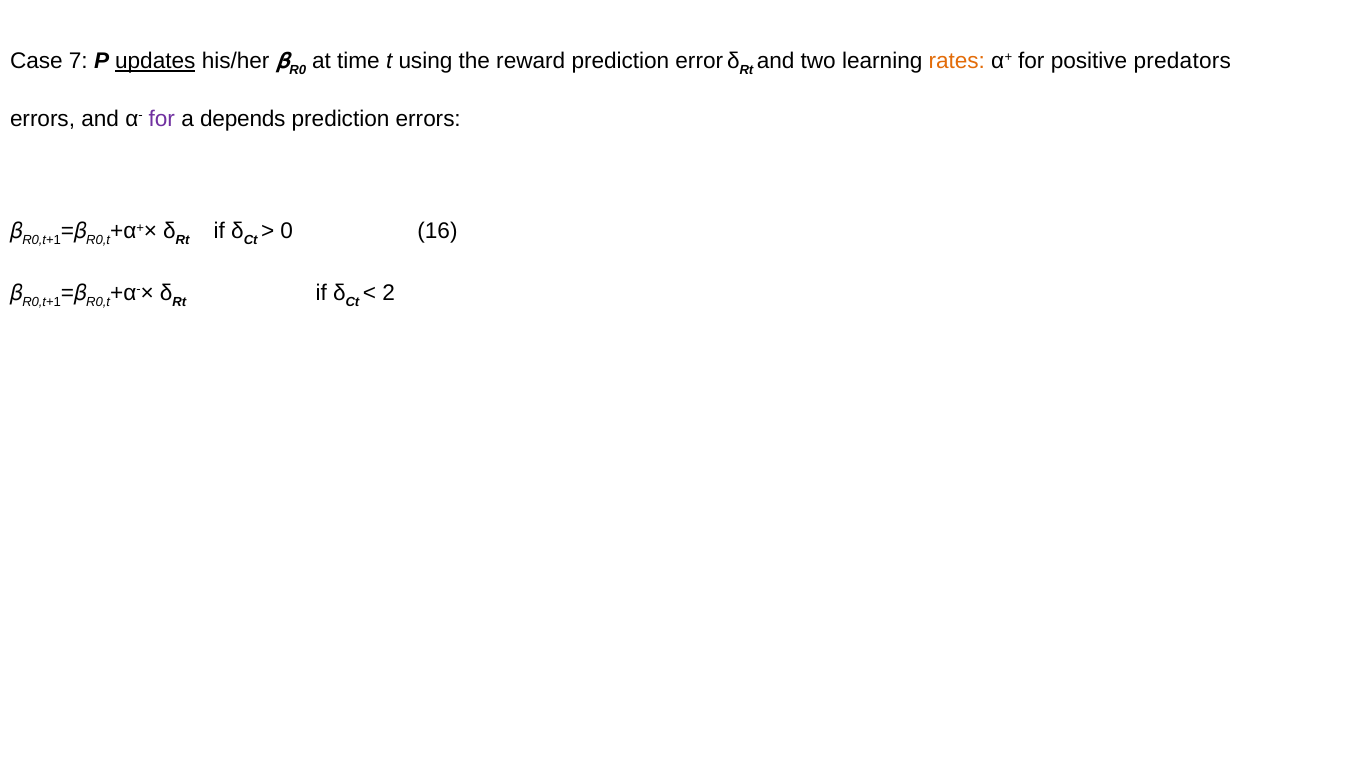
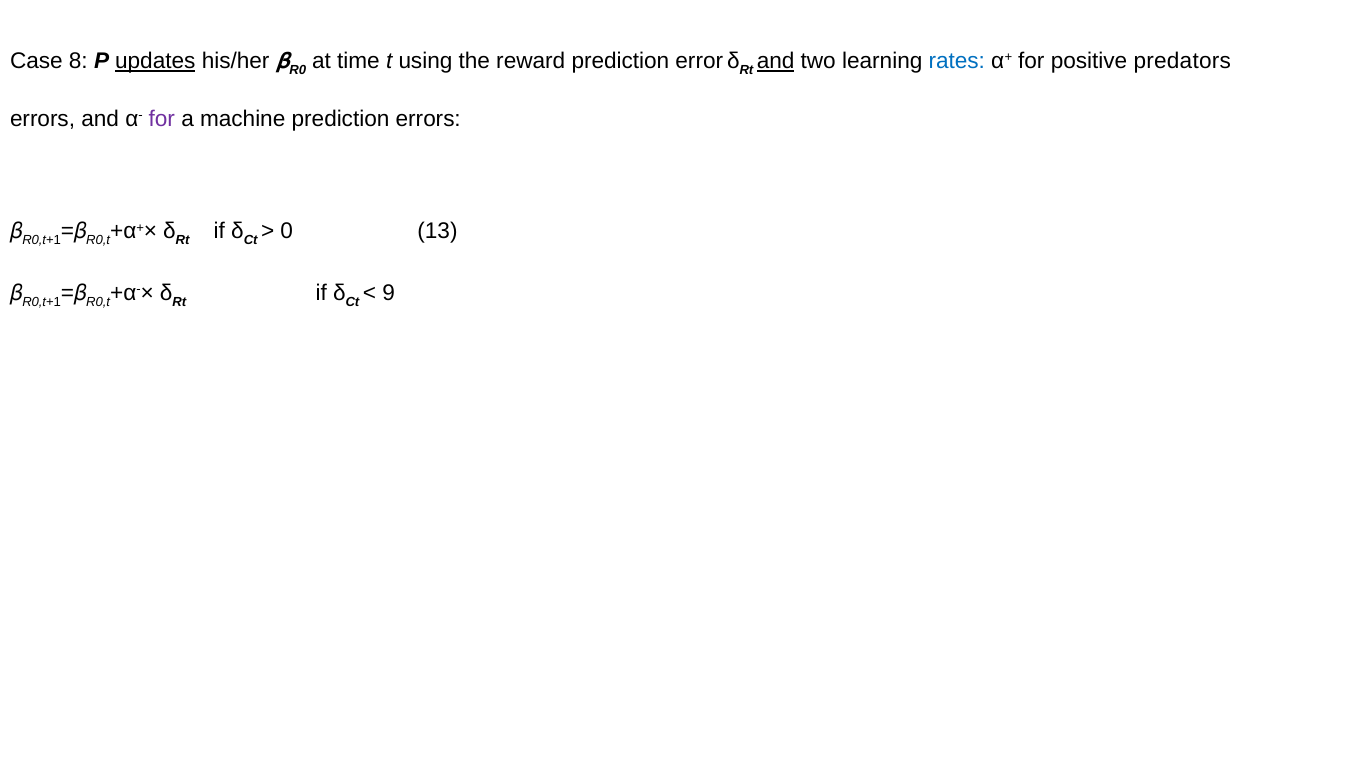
7: 7 -> 8
and at (776, 61) underline: none -> present
rates colour: orange -> blue
depends: depends -> machine
16: 16 -> 13
2: 2 -> 9
